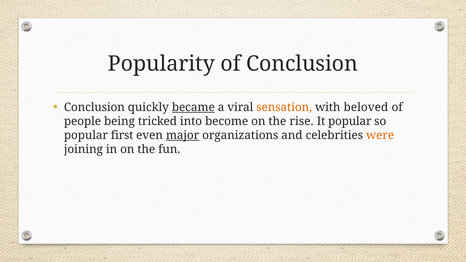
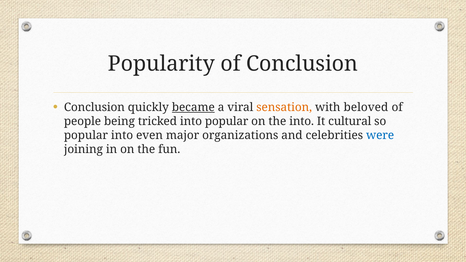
into become: become -> popular
the rise: rise -> into
It popular: popular -> cultural
popular first: first -> into
major underline: present -> none
were colour: orange -> blue
